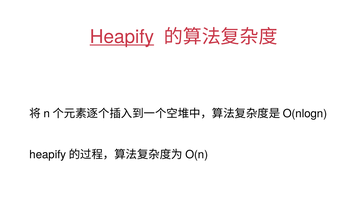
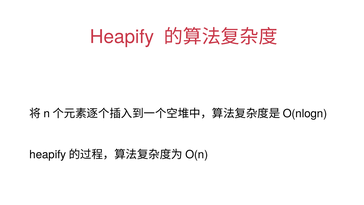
Heapify underline: present -> none
